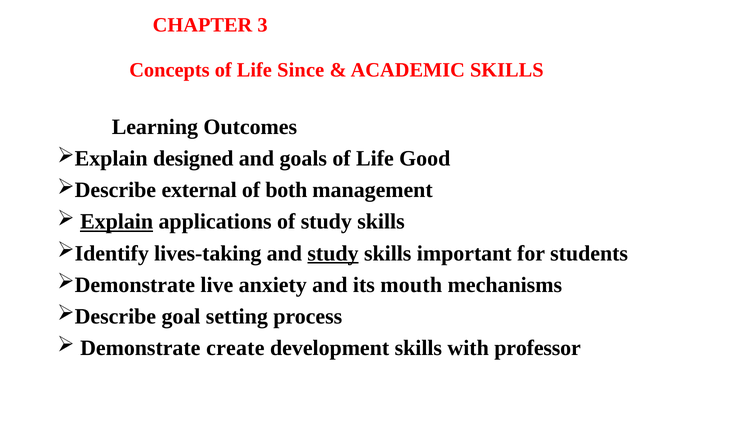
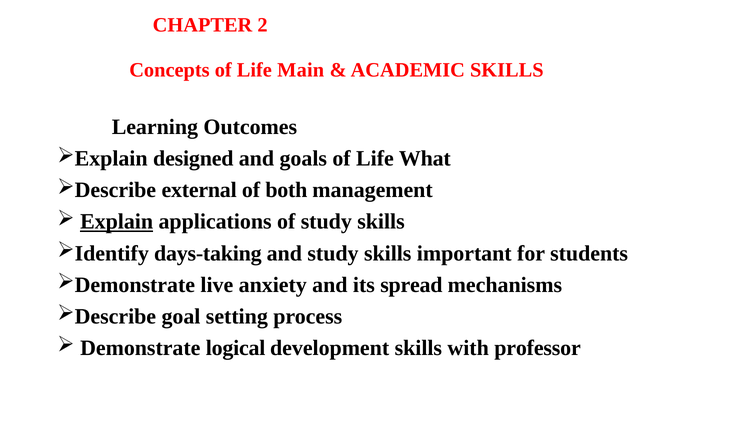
3: 3 -> 2
Since: Since -> Main
Good: Good -> What
lives-taking: lives-taking -> days-taking
study at (333, 253) underline: present -> none
mouth: mouth -> spread
create: create -> logical
